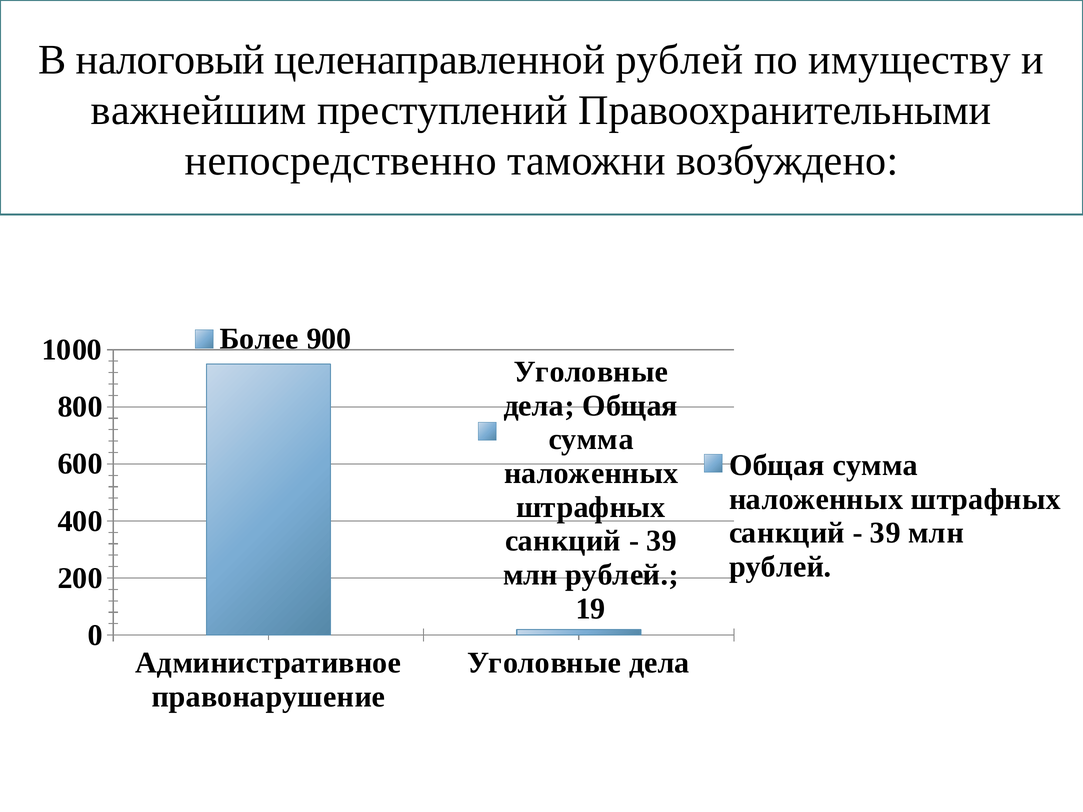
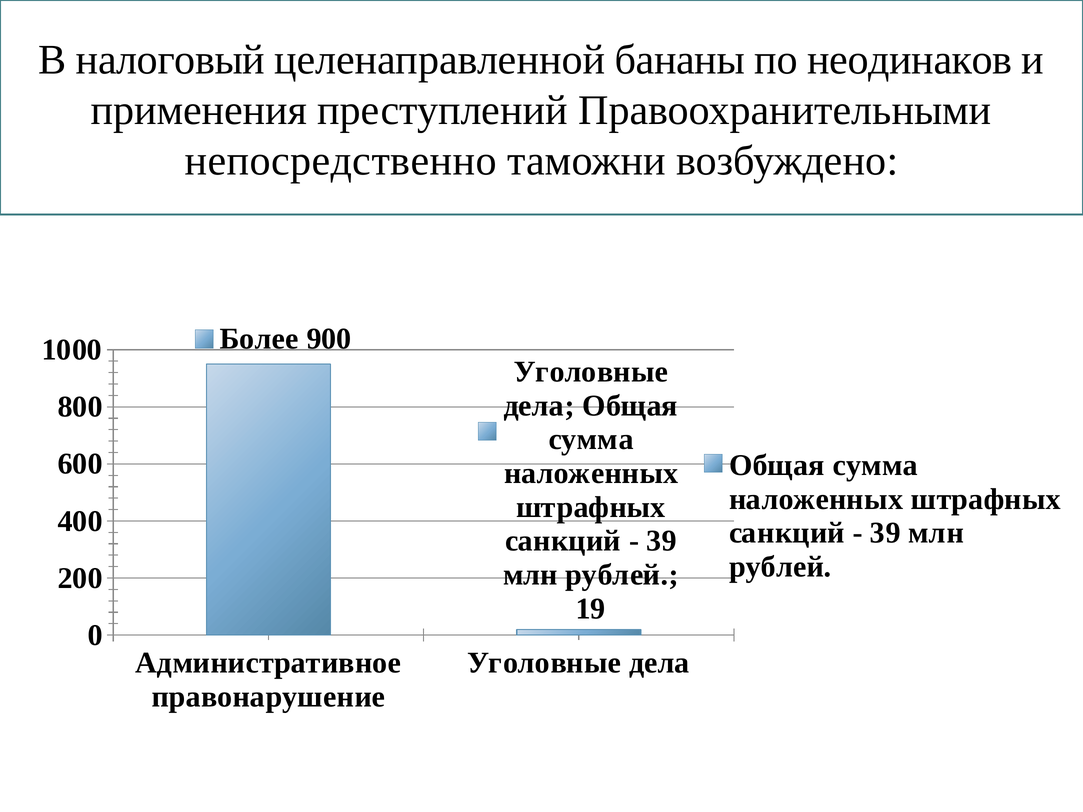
целенаправленной рублей: рублей -> бананы
имуществу: имуществу -> неодинаков
важнейшим: важнейшим -> применения
